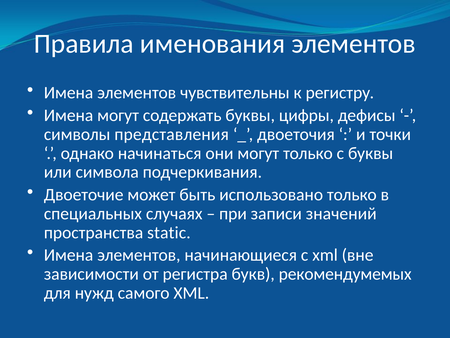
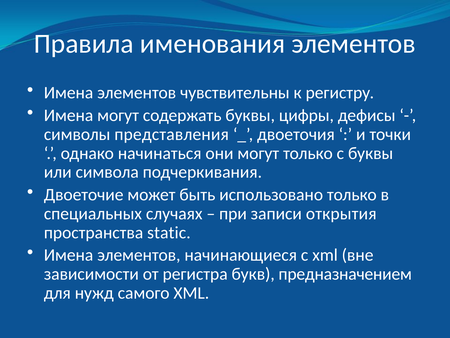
значений: значений -> открытия
рекомендумемых: рекомендумемых -> предназначением
